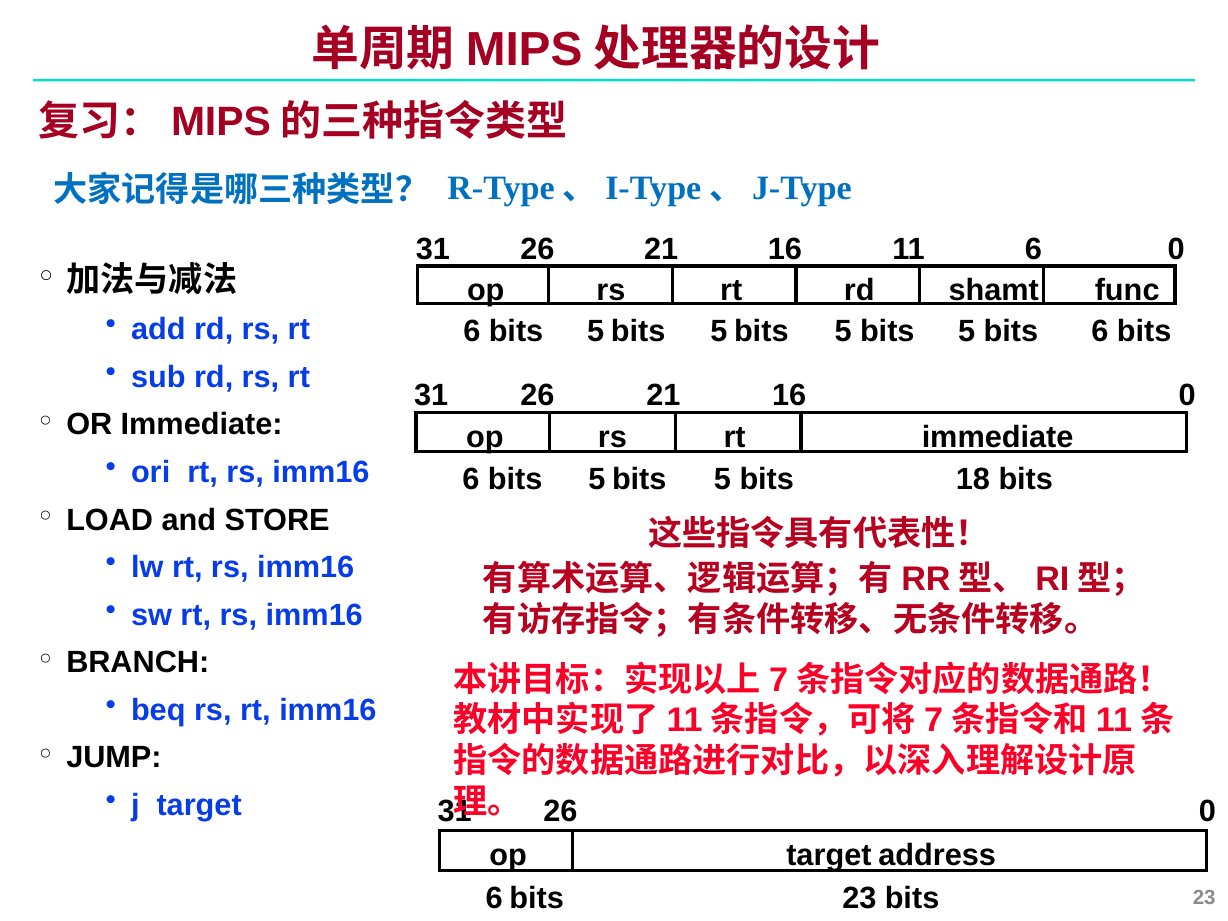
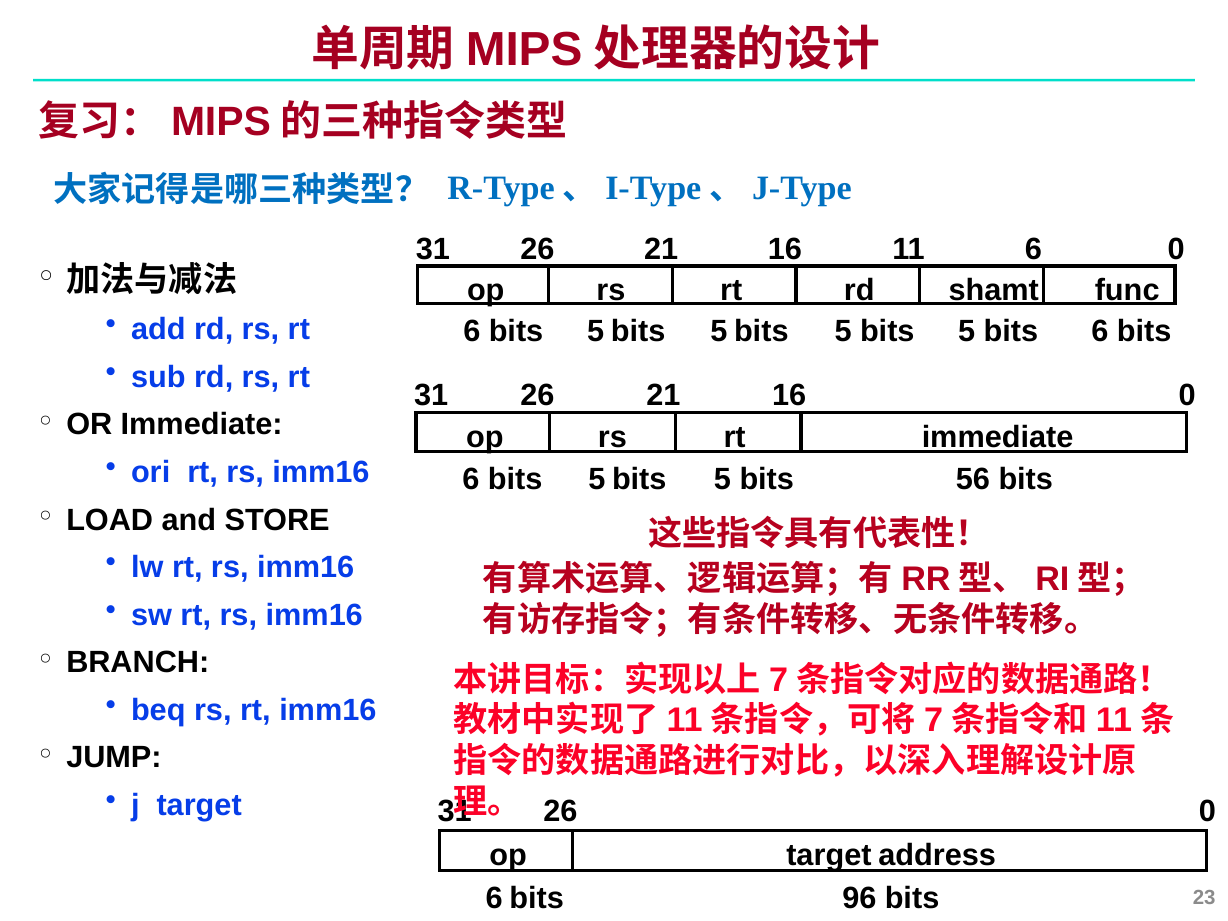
18: 18 -> 56
bits 23: 23 -> 96
